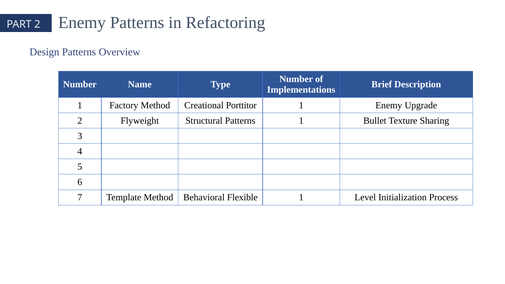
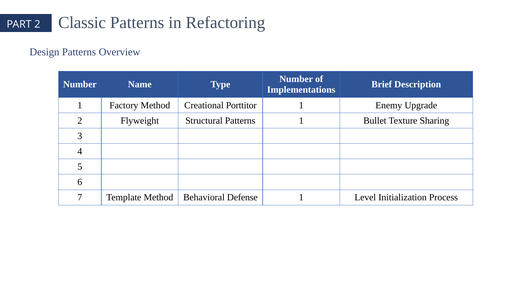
2 Enemy: Enemy -> Classic
Flexible: Flexible -> Defense
